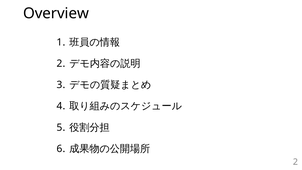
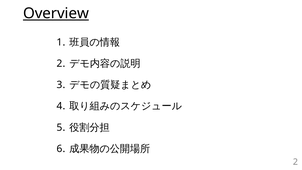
Overview underline: none -> present
